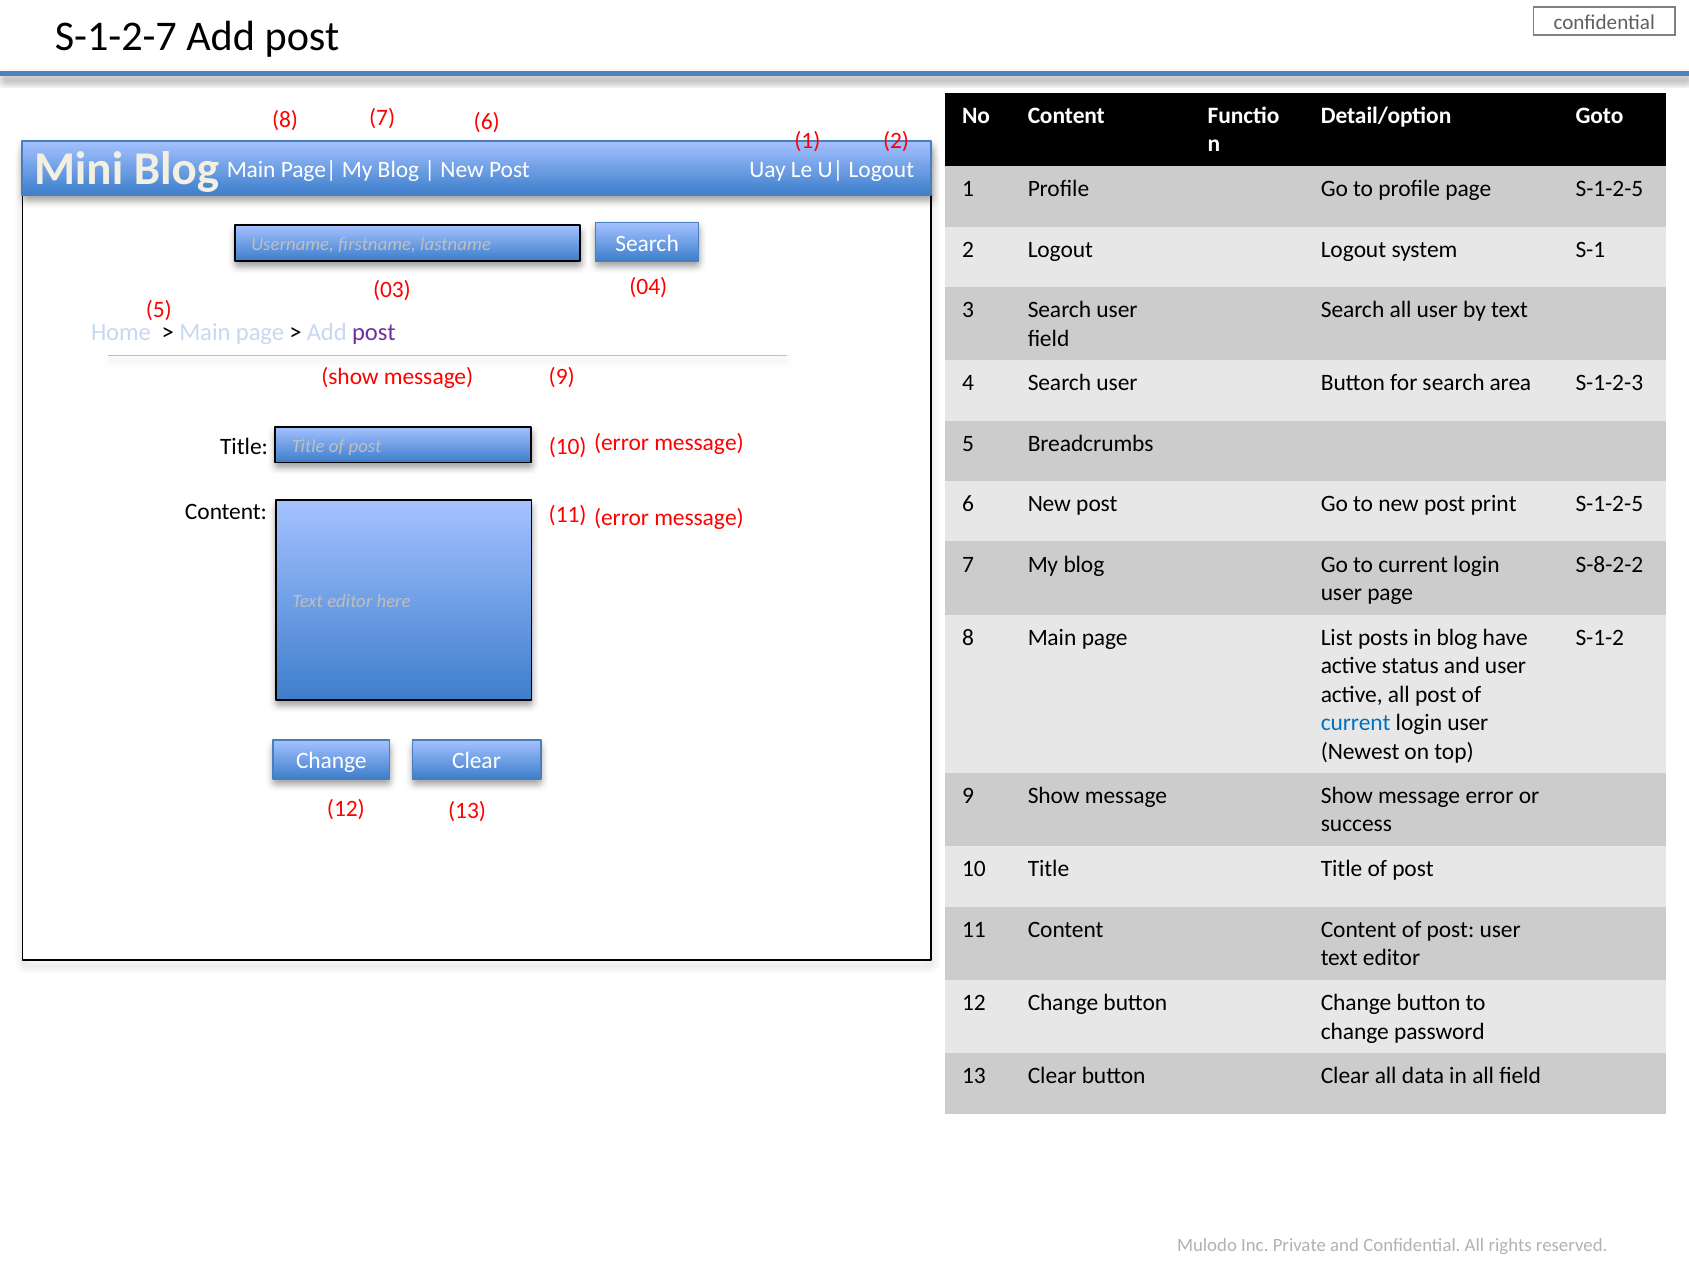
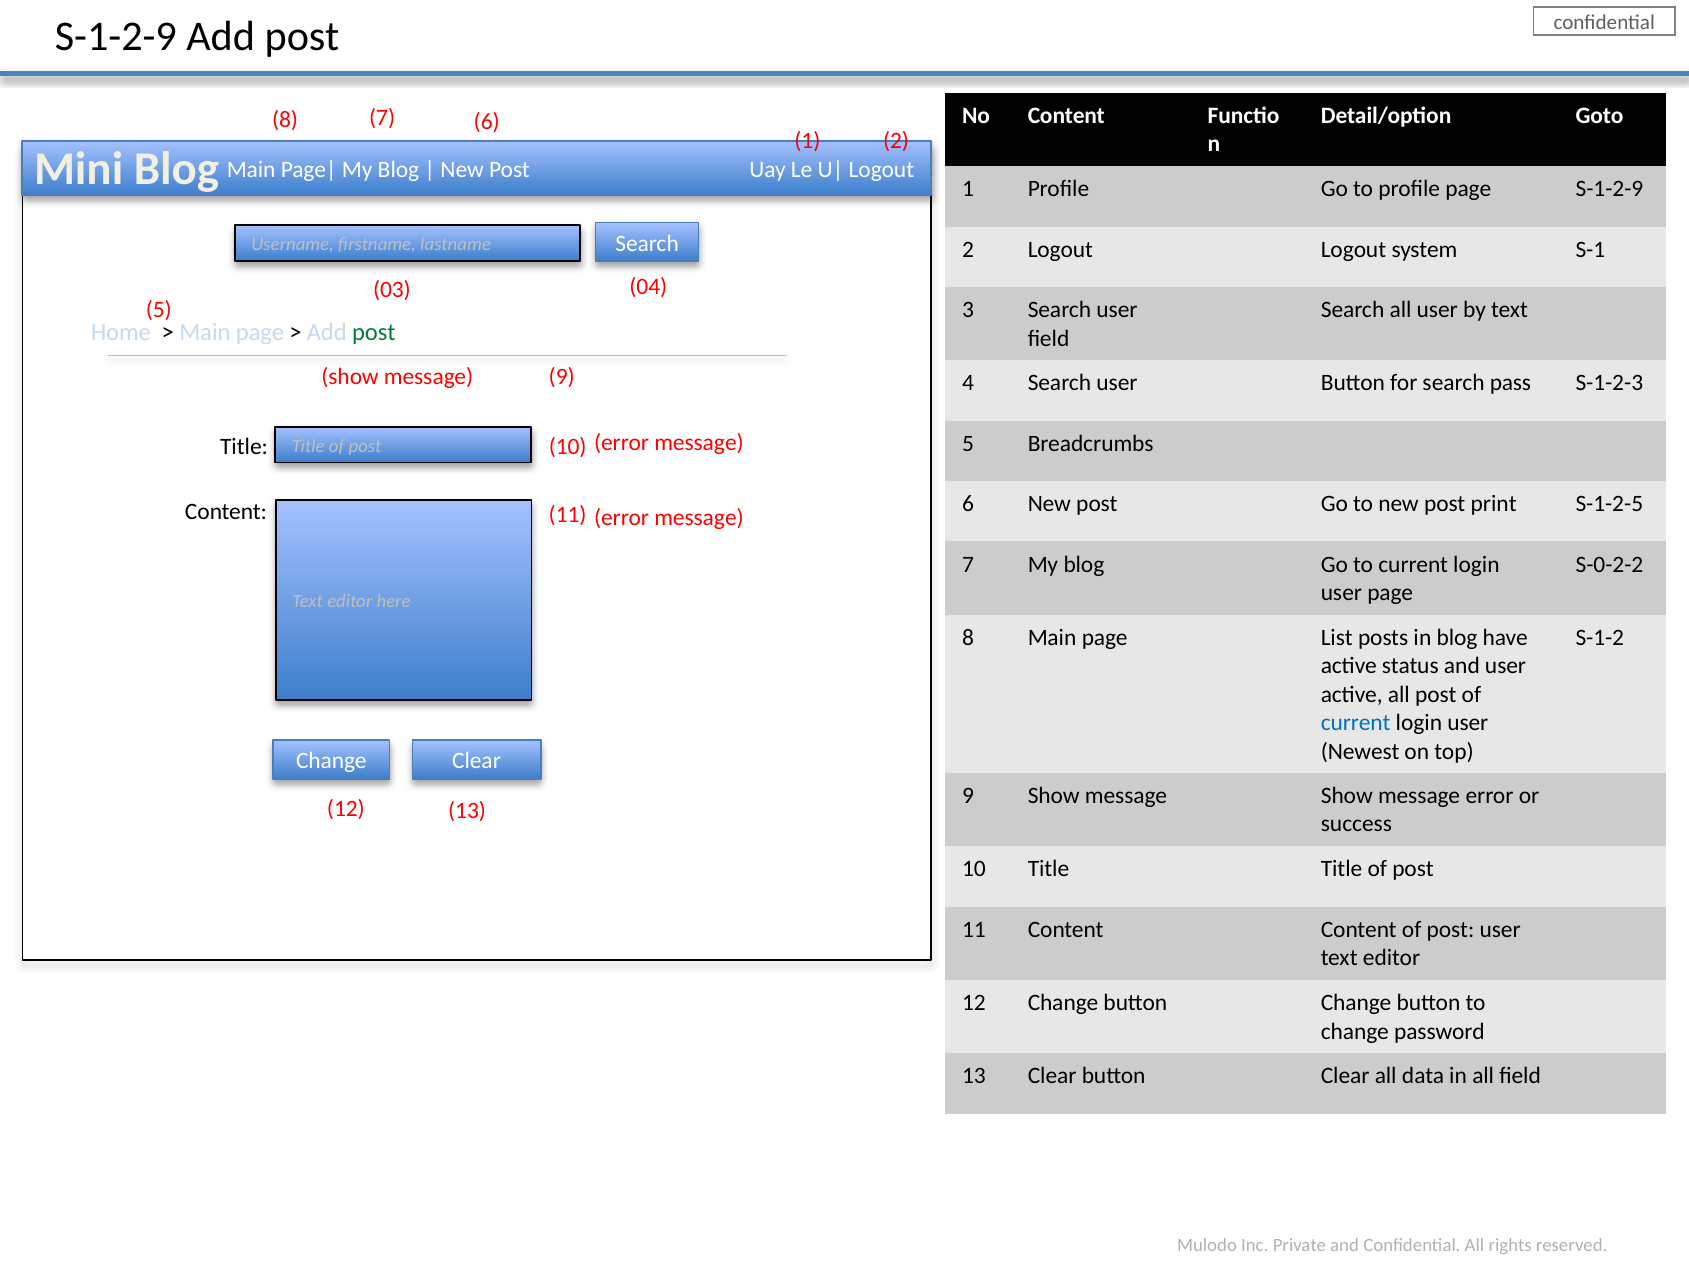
S-1-2-7 at (116, 37): S-1-2-7 -> S-1-2-9
page S-1-2-5: S-1-2-5 -> S-1-2-9
post at (374, 333) colour: purple -> green
area: area -> pass
S-8-2-2: S-8-2-2 -> S-0-2-2
